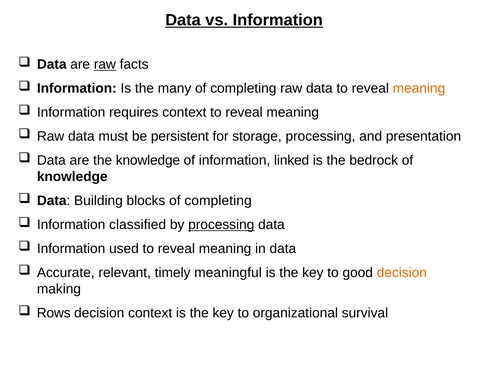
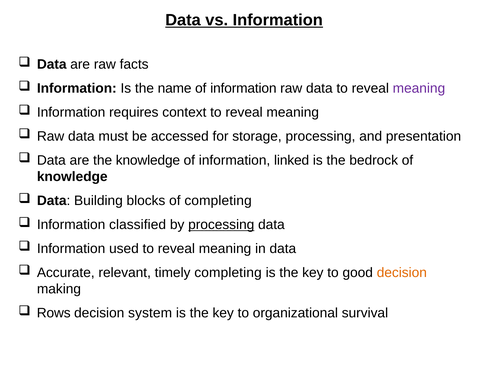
raw at (105, 64) underline: present -> none
many: many -> name
completing at (243, 88): completing -> information
meaning at (419, 88) colour: orange -> purple
persistent: persistent -> accessed
timely meaningful: meaningful -> completing
decision context: context -> system
